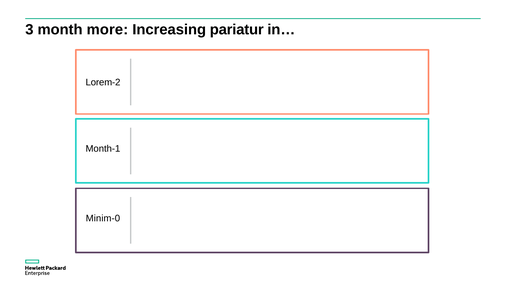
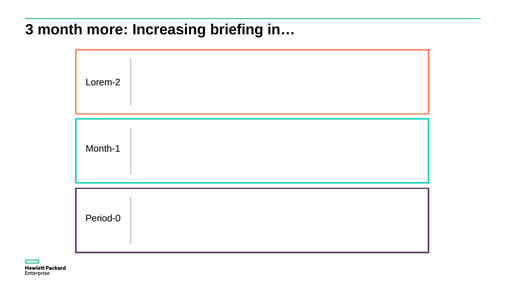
pariatur: pariatur -> briefing
Minim-0: Minim-0 -> Period-0
